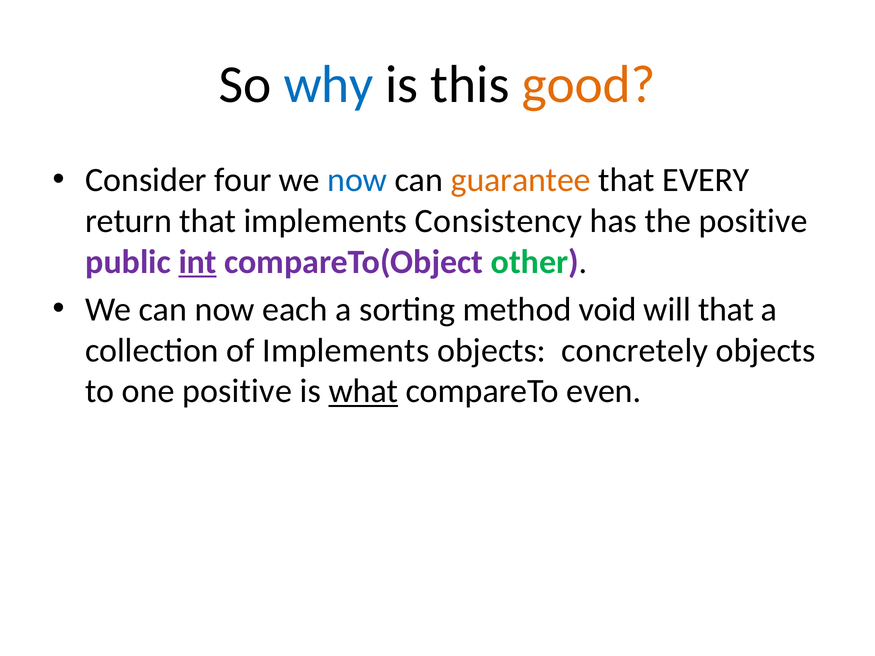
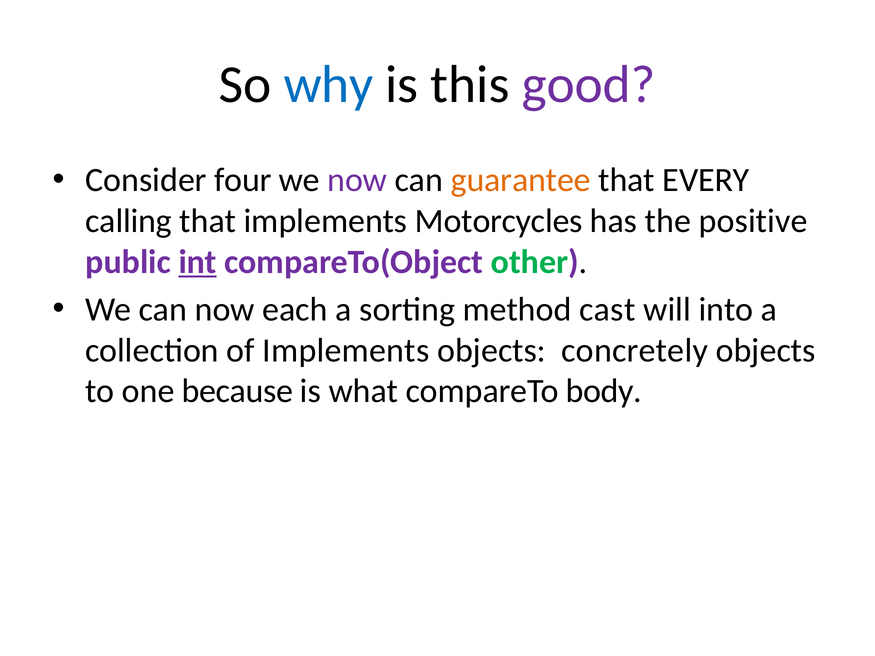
good colour: orange -> purple
now at (357, 180) colour: blue -> purple
return: return -> calling
Consistency: Consistency -> Motorcycles
void: void -> cast
will that: that -> into
one positive: positive -> because
what underline: present -> none
even: even -> body
